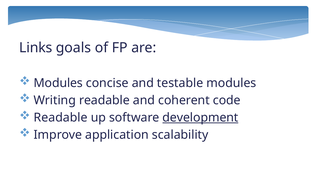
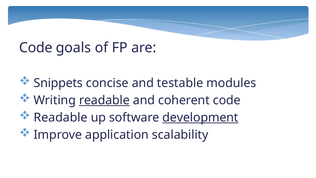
Links at (36, 48): Links -> Code
Modules at (58, 83): Modules -> Snippets
readable at (104, 100) underline: none -> present
